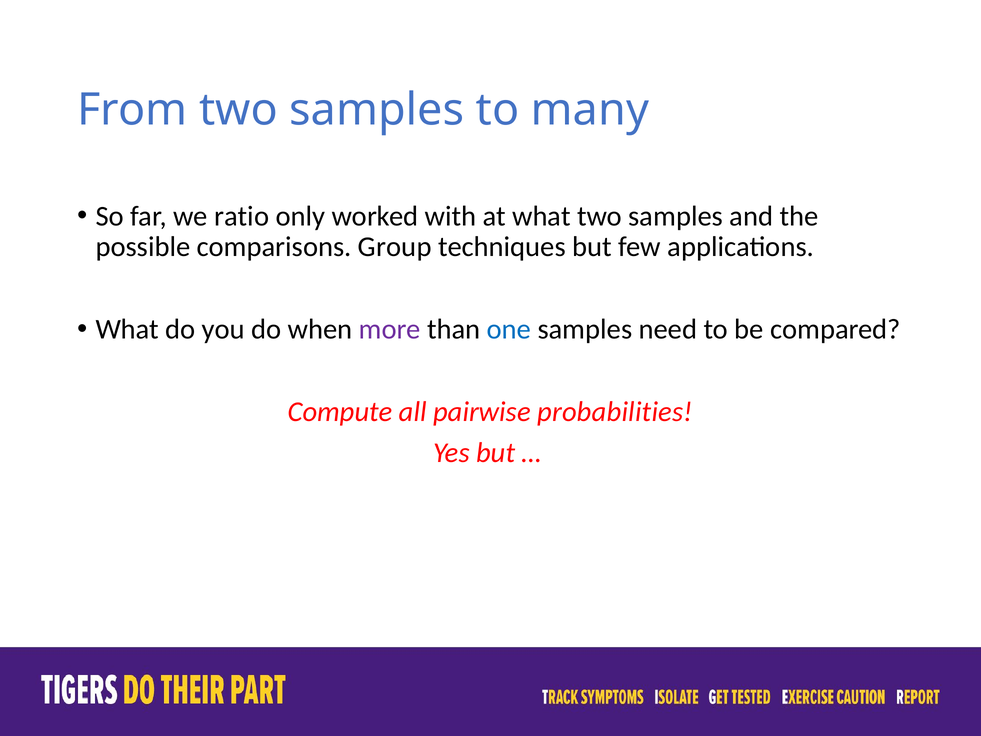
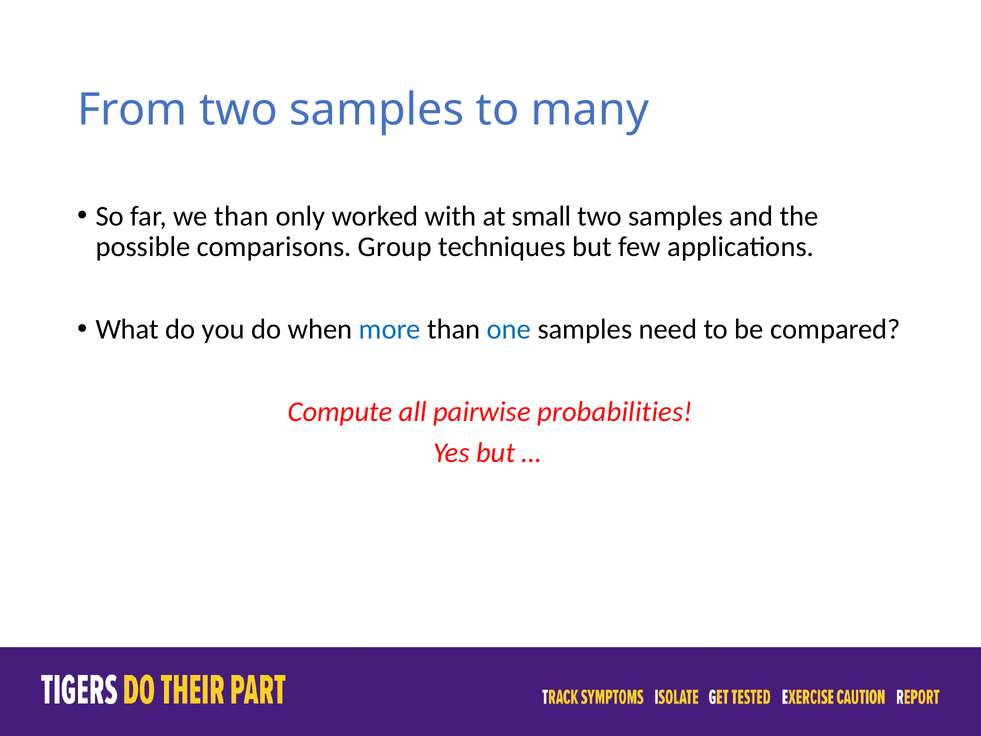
we ratio: ratio -> than
at what: what -> small
more colour: purple -> blue
